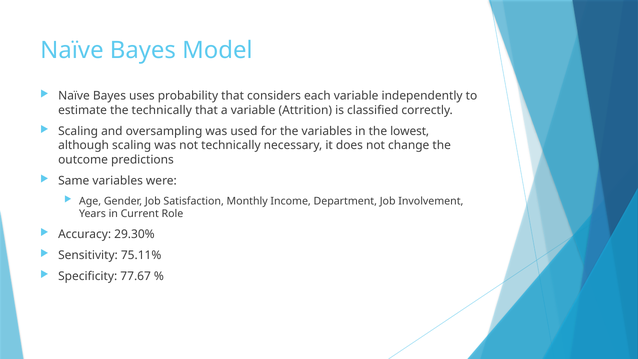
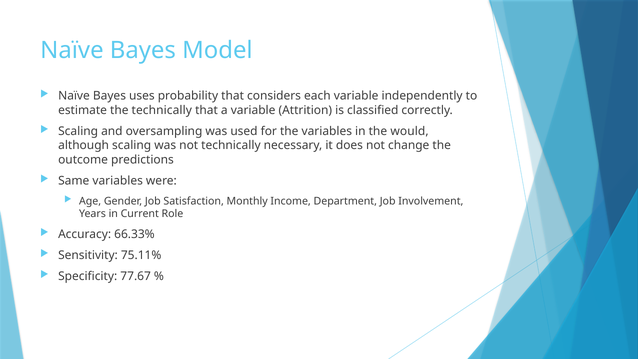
lowest: lowest -> would
29.30%: 29.30% -> 66.33%
